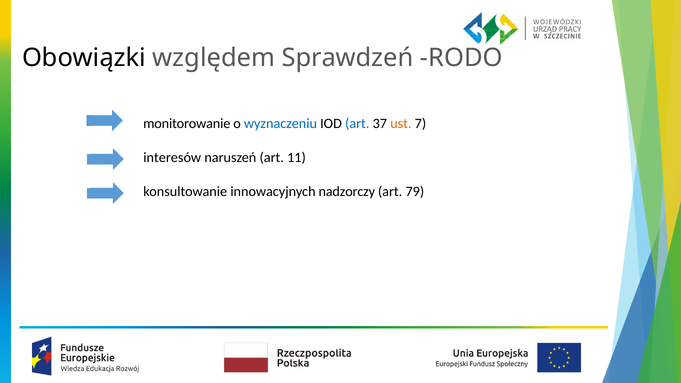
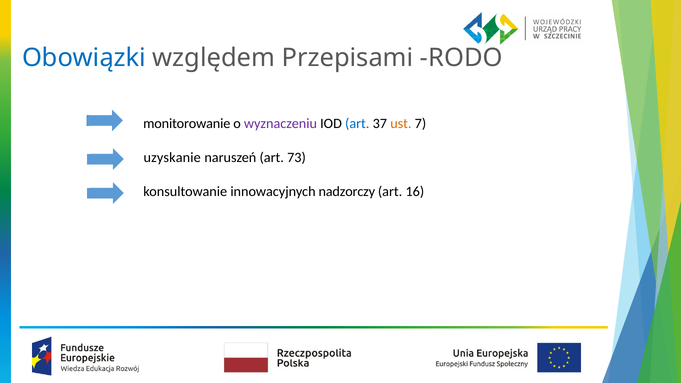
Obowiązki colour: black -> blue
Sprawdzeń: Sprawdzeń -> Przepisami
wyznaczeniu colour: blue -> purple
interesów: interesów -> uzyskanie
11: 11 -> 73
79: 79 -> 16
